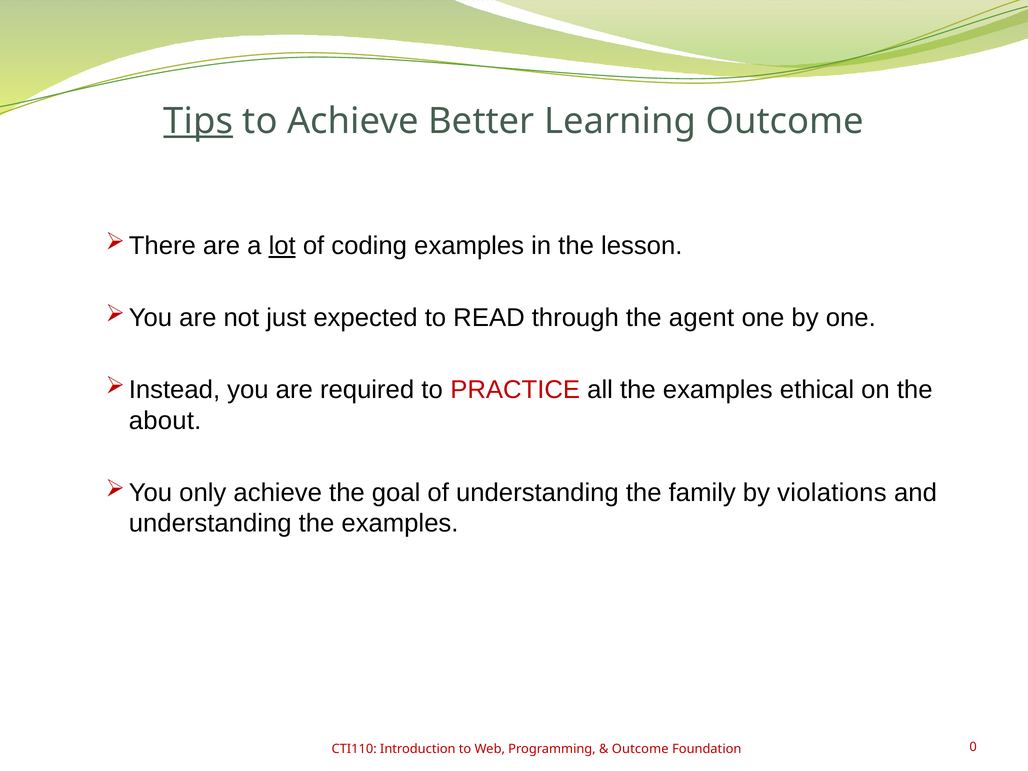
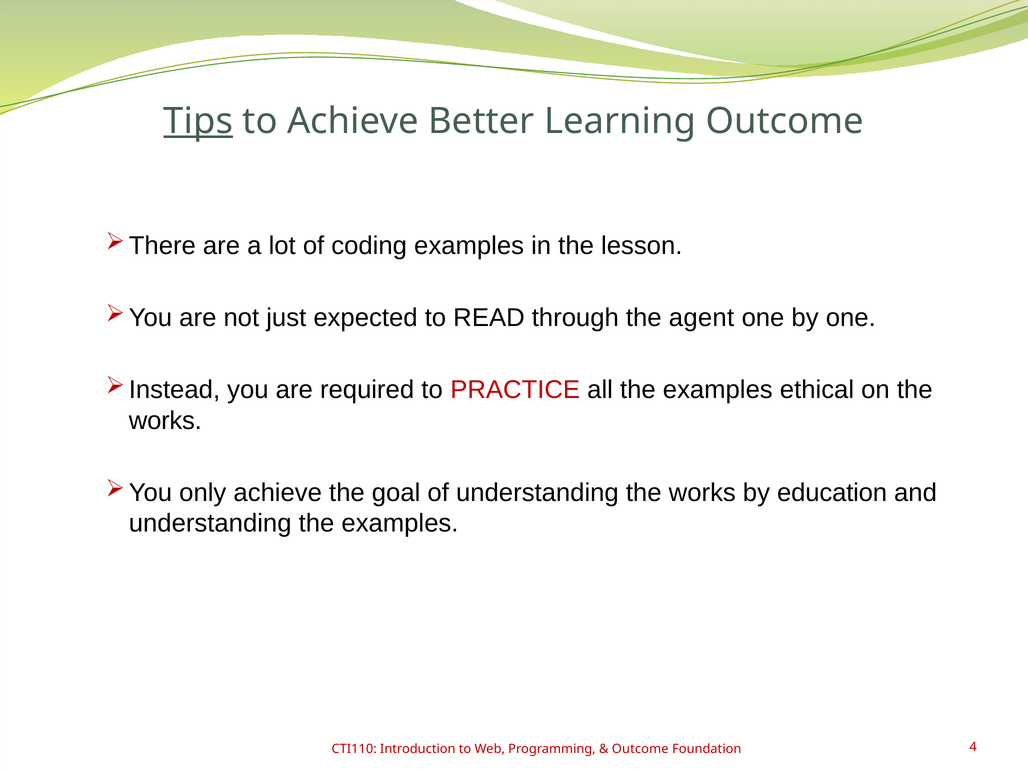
lot underline: present -> none
about at (165, 421): about -> works
understanding the family: family -> works
violations: violations -> education
0: 0 -> 4
